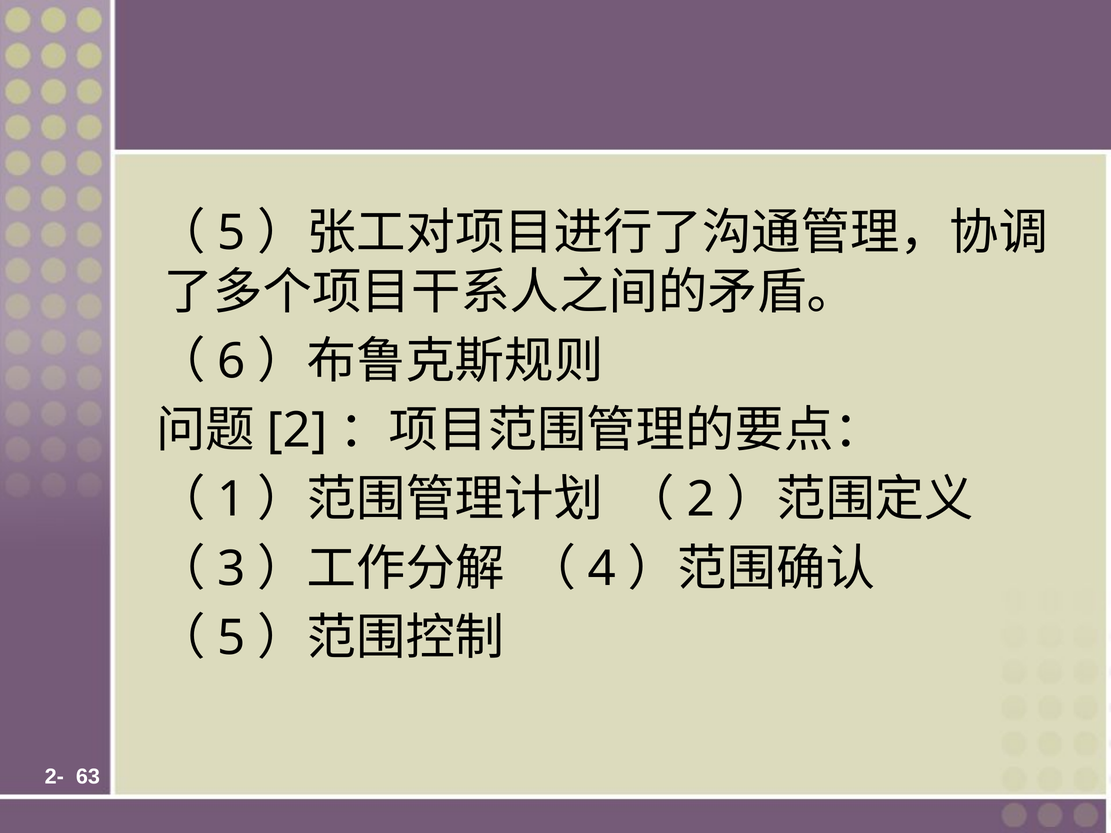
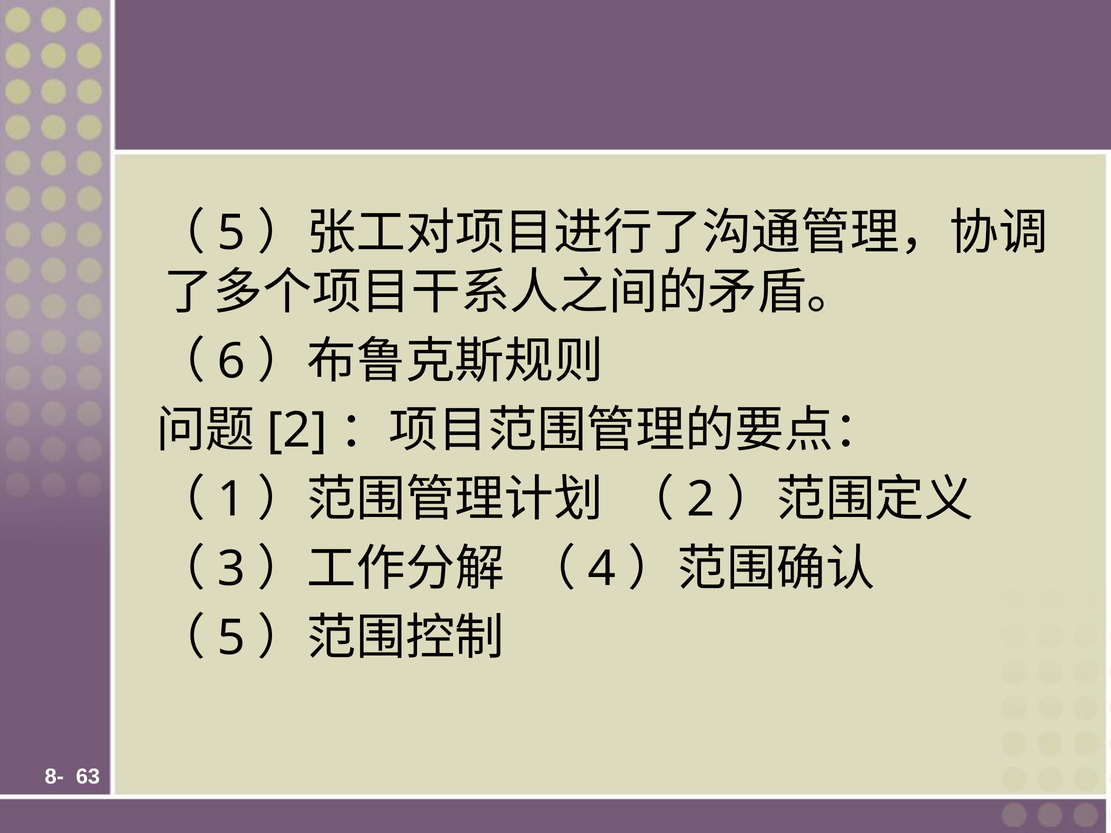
2-: 2- -> 8-
